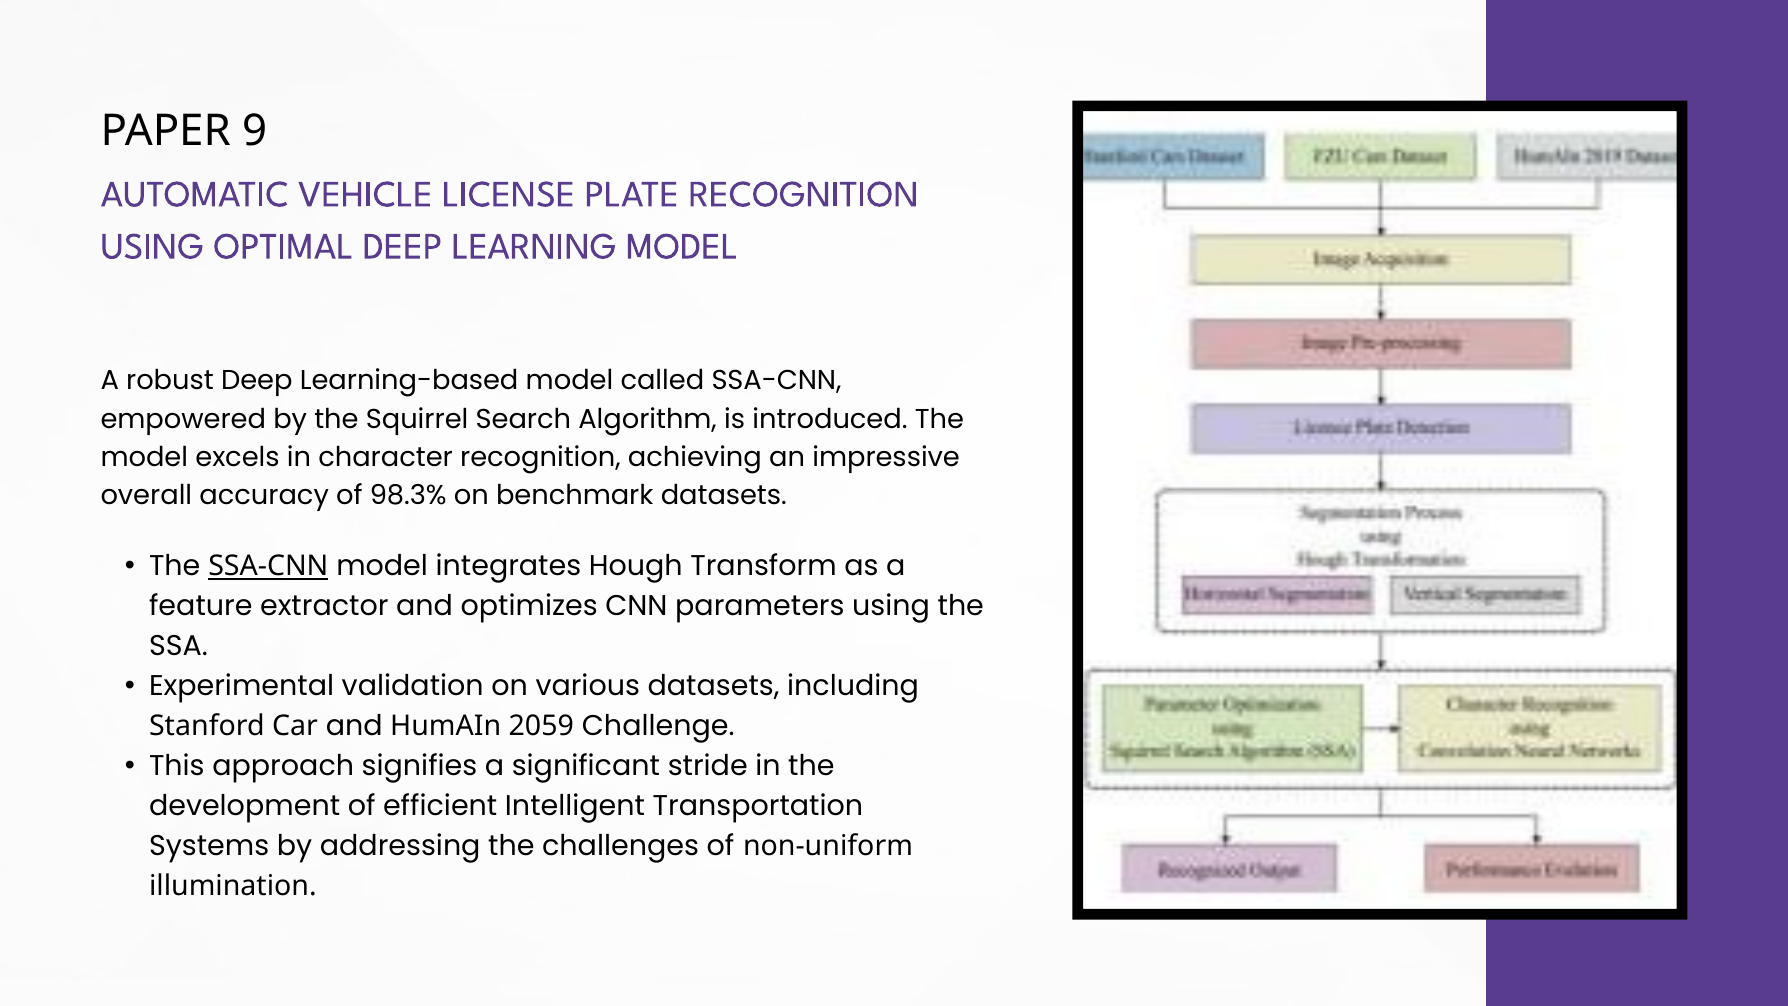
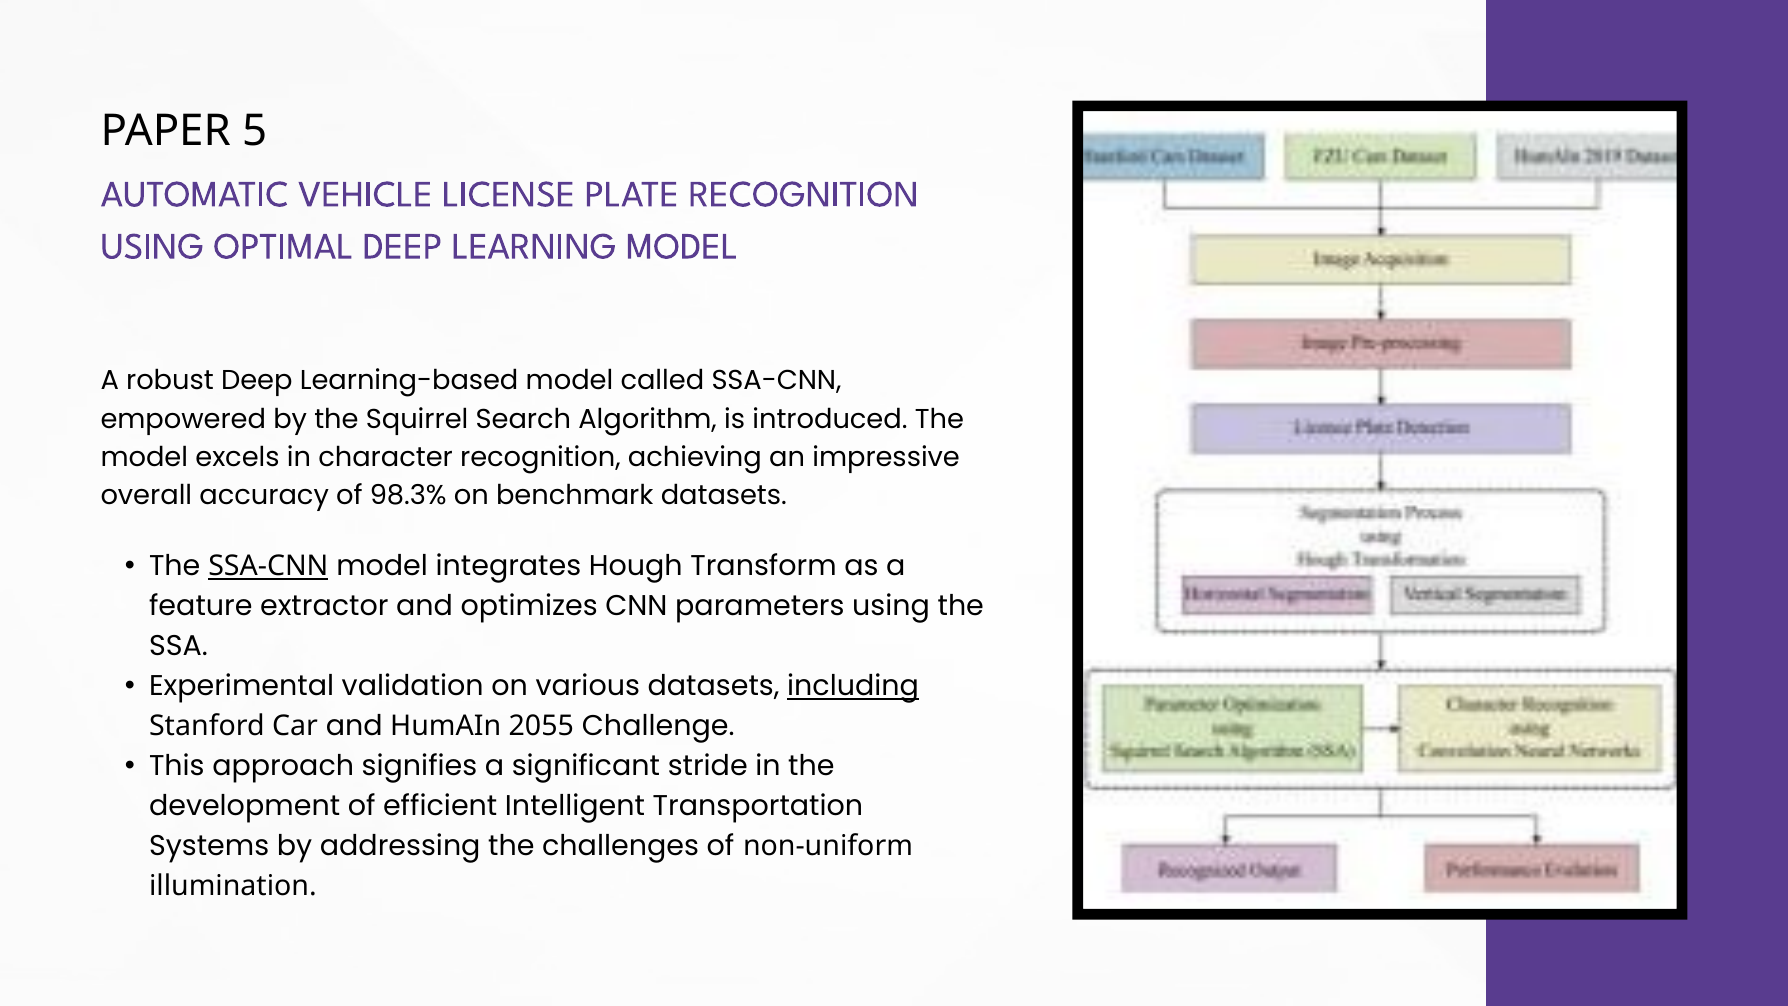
9: 9 -> 5
including underline: none -> present
2059: 2059 -> 2055
